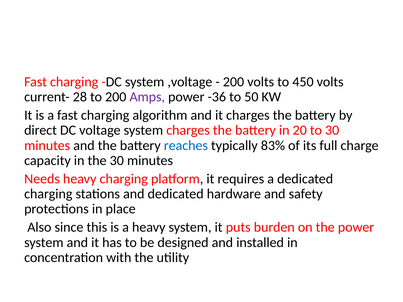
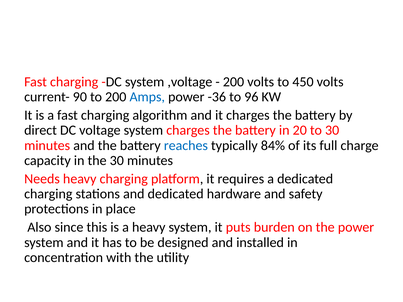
28: 28 -> 90
Amps colour: purple -> blue
50: 50 -> 96
83%: 83% -> 84%
